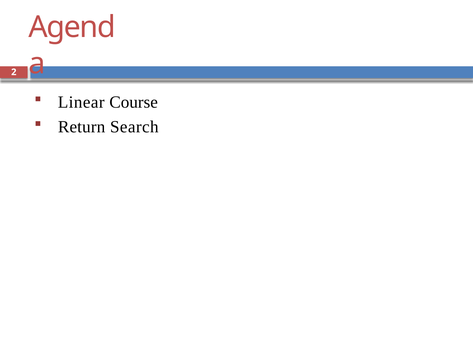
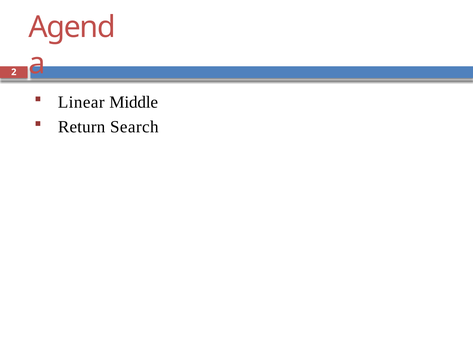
Course: Course -> Middle
